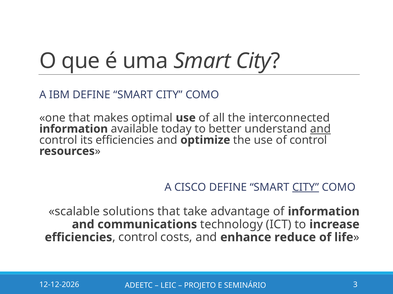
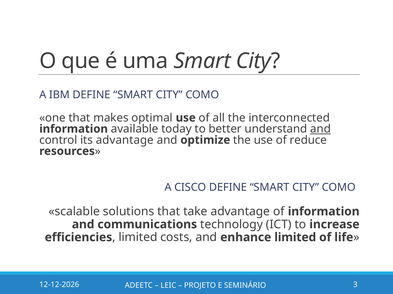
its efficiencies: efficiencies -> advantage
of control: control -> reduce
CITY at (306, 188) underline: present -> none
control at (138, 238): control -> limited
enhance reduce: reduce -> limited
